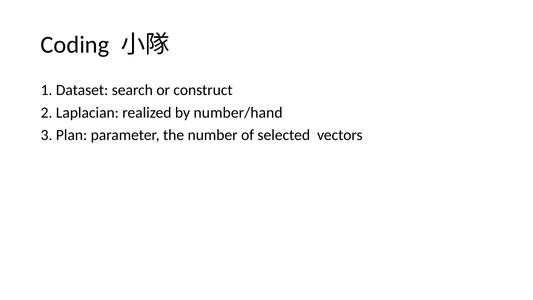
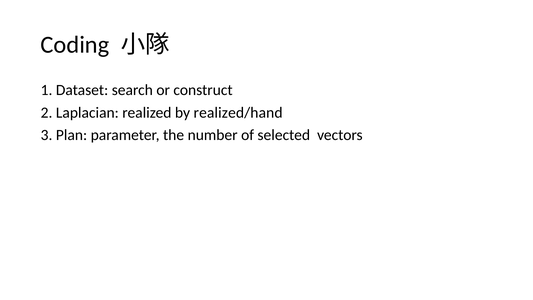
number/hand: number/hand -> realized/hand
